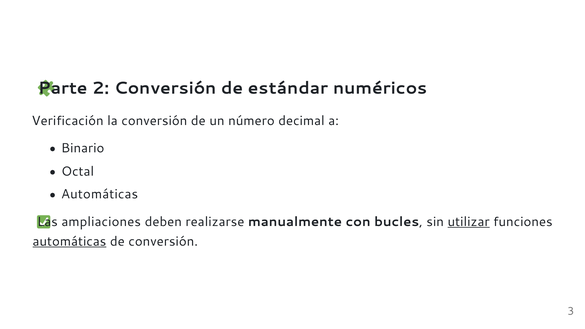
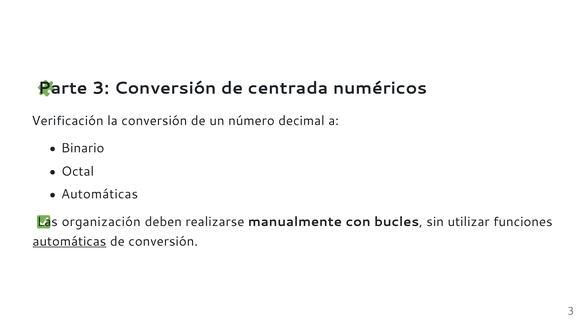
Parte 2: 2 -> 3
estándar: estándar -> centrada
ampliaciones: ampliaciones -> organización
utilizar underline: present -> none
